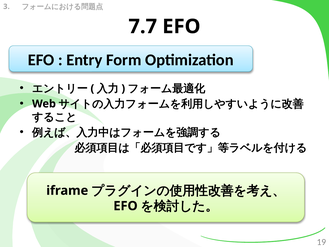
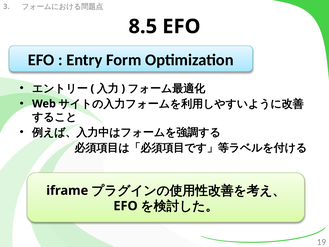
7.7: 7.7 -> 8.5
